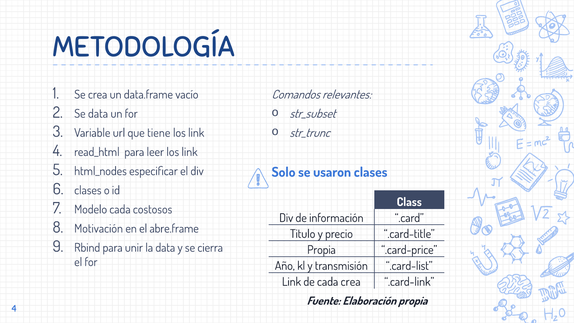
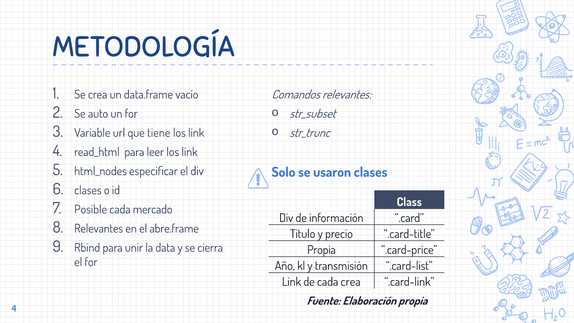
Se data: data -> auto
Modelo: Modelo -> Posible
costosos: costosos -> mercado
Motivación at (99, 229): Motivación -> Relevantes
